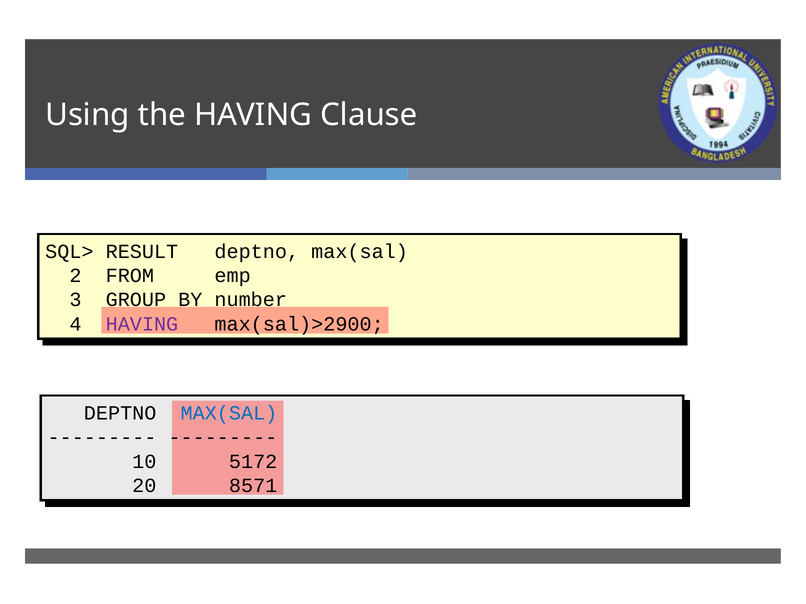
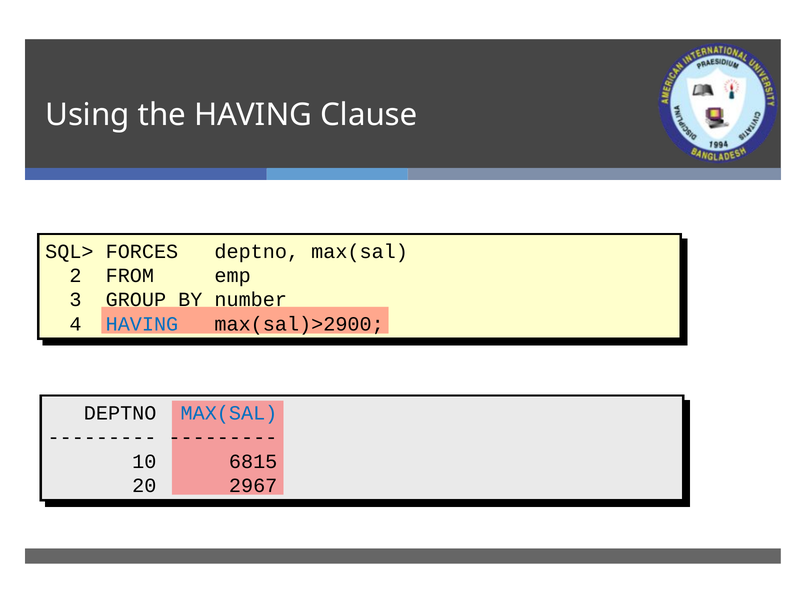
RESULT: RESULT -> FORCES
HAVING at (142, 324) colour: purple -> blue
5172: 5172 -> 6815
8571: 8571 -> 2967
